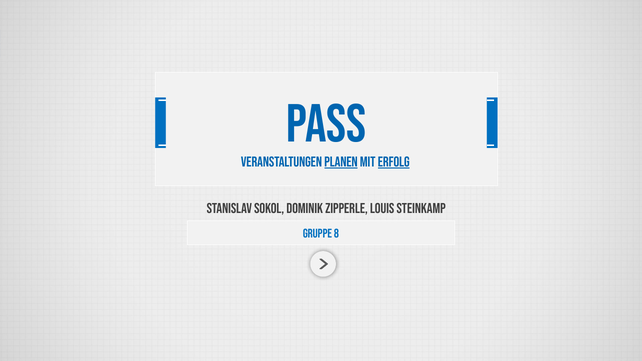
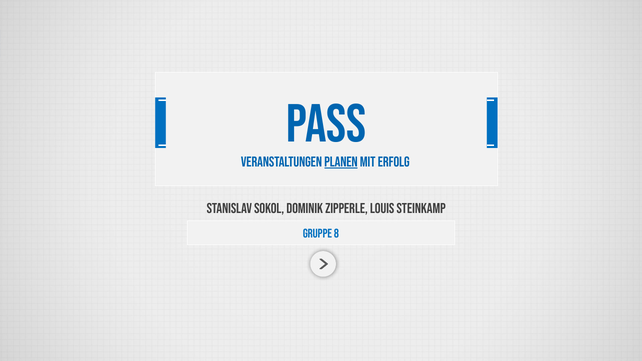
Erfolg underline: present -> none
